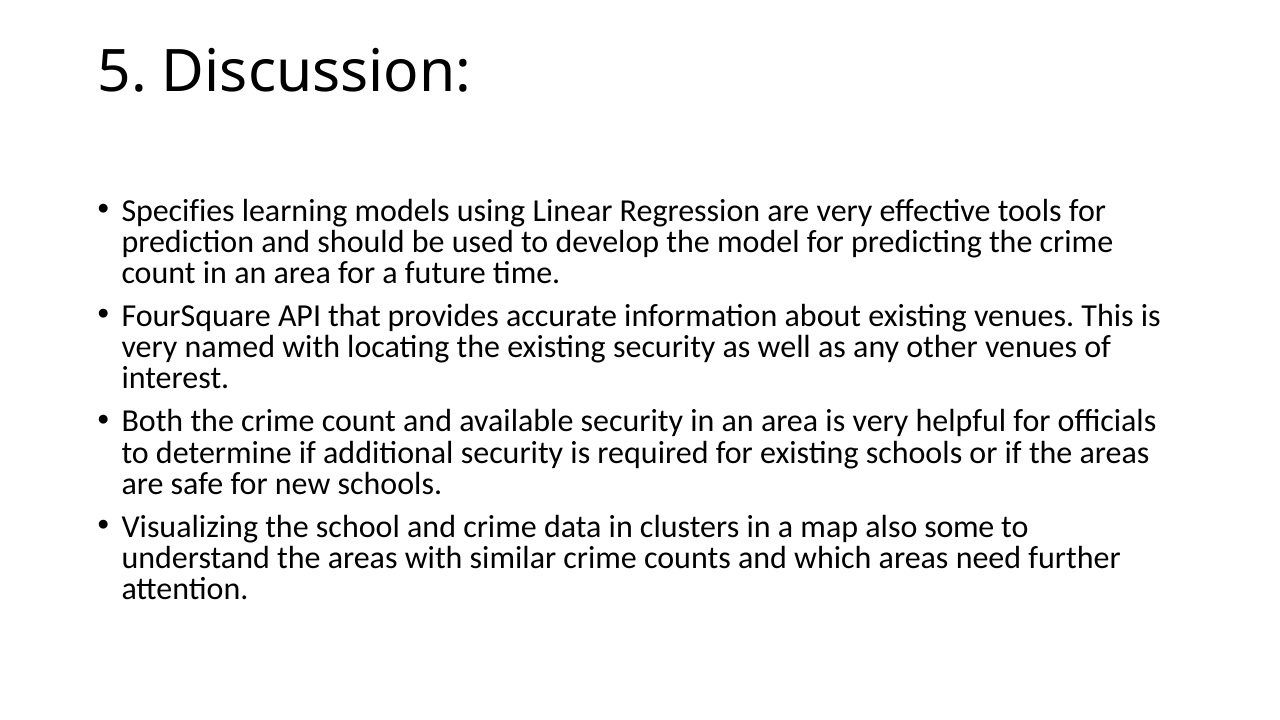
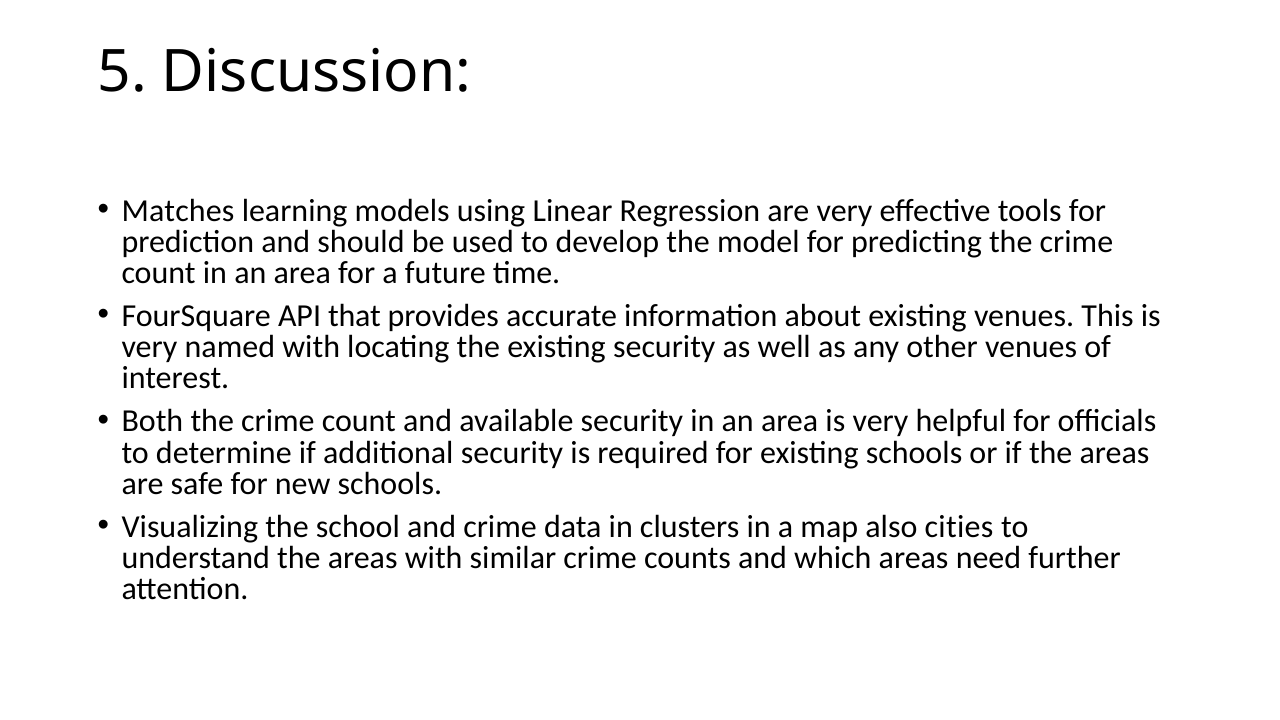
Specifies: Specifies -> Matches
some: some -> cities
